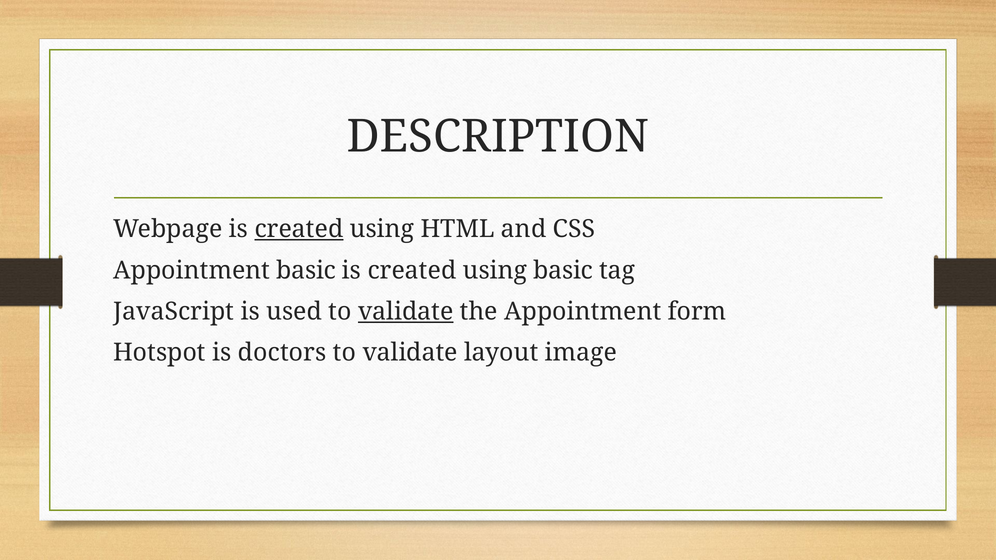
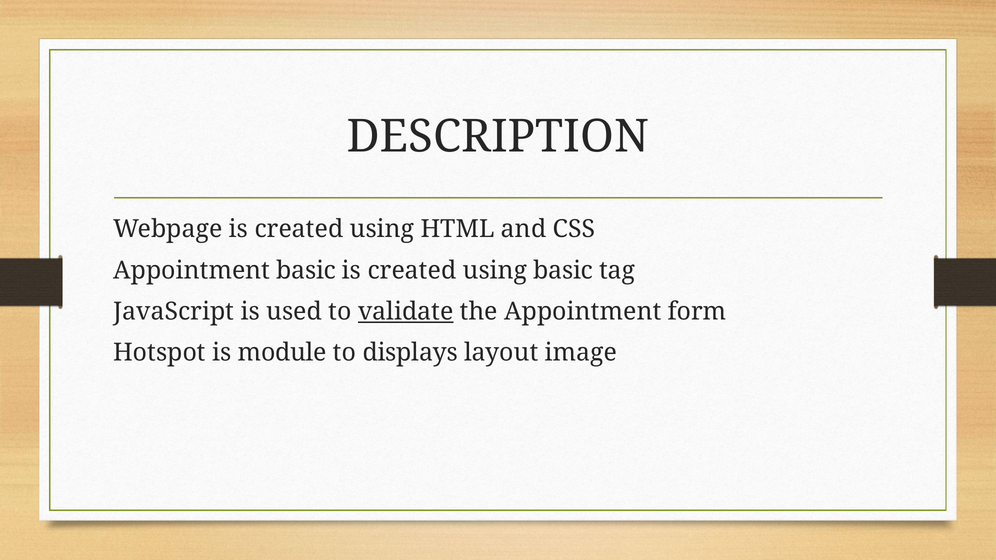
created at (299, 229) underline: present -> none
doctors: doctors -> module
validate at (410, 353): validate -> displays
